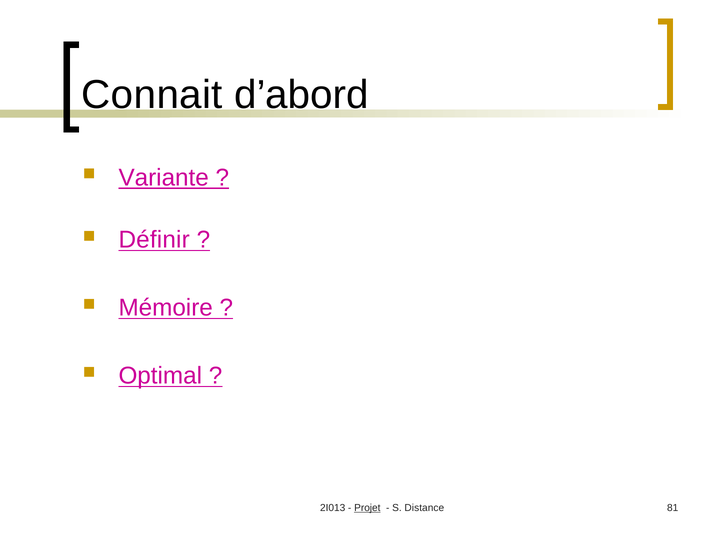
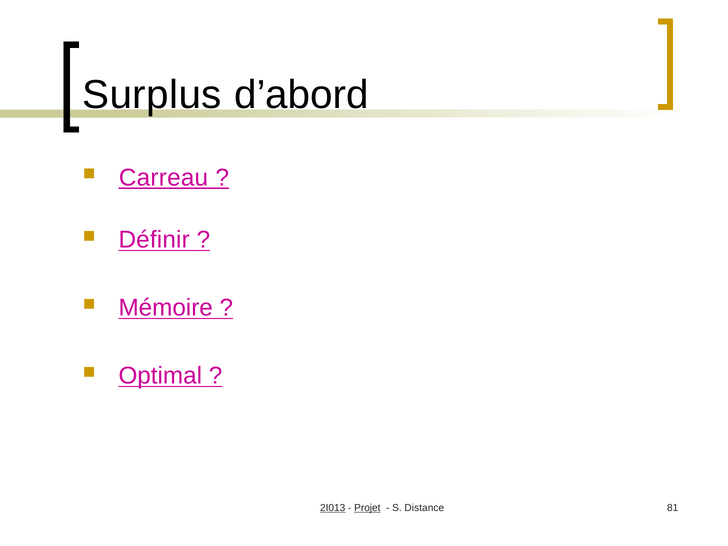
Connait: Connait -> Surplus
Variante: Variante -> Carreau
2I013 underline: none -> present
